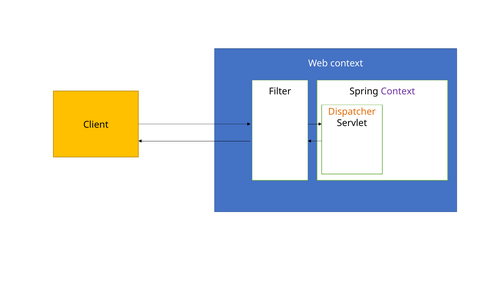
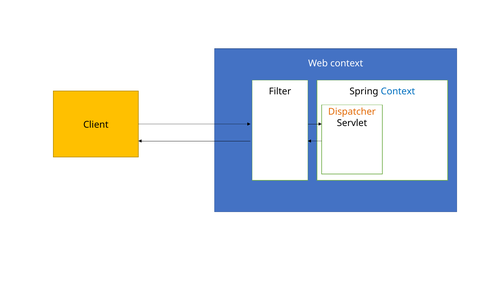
Context at (398, 91) colour: purple -> blue
